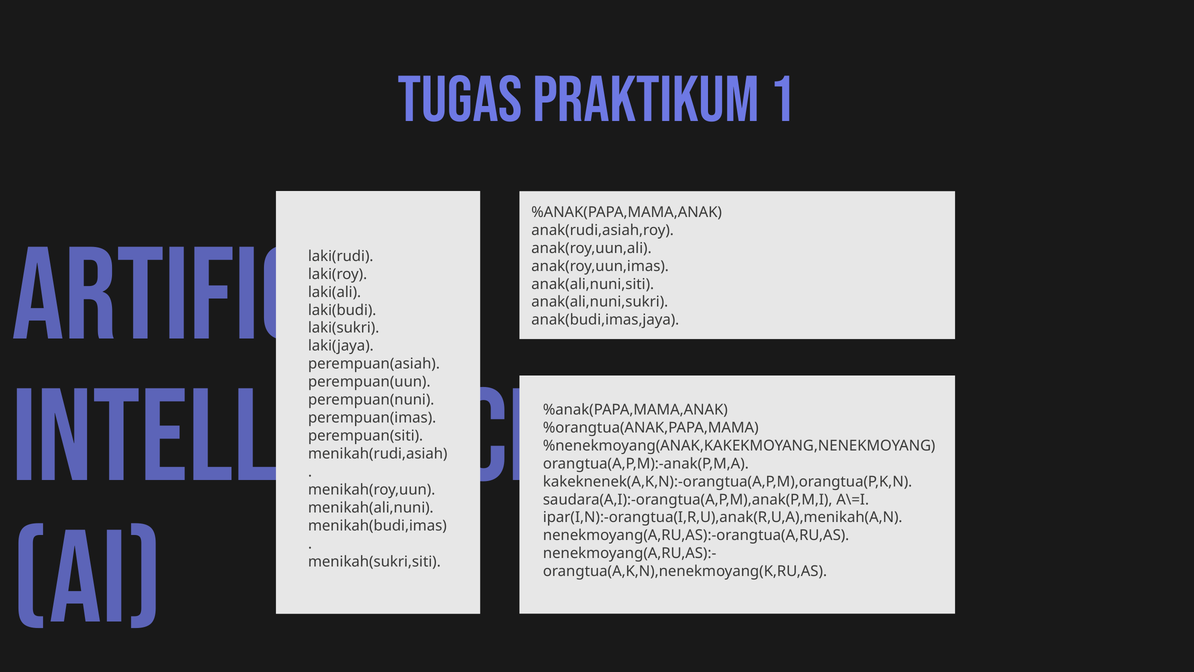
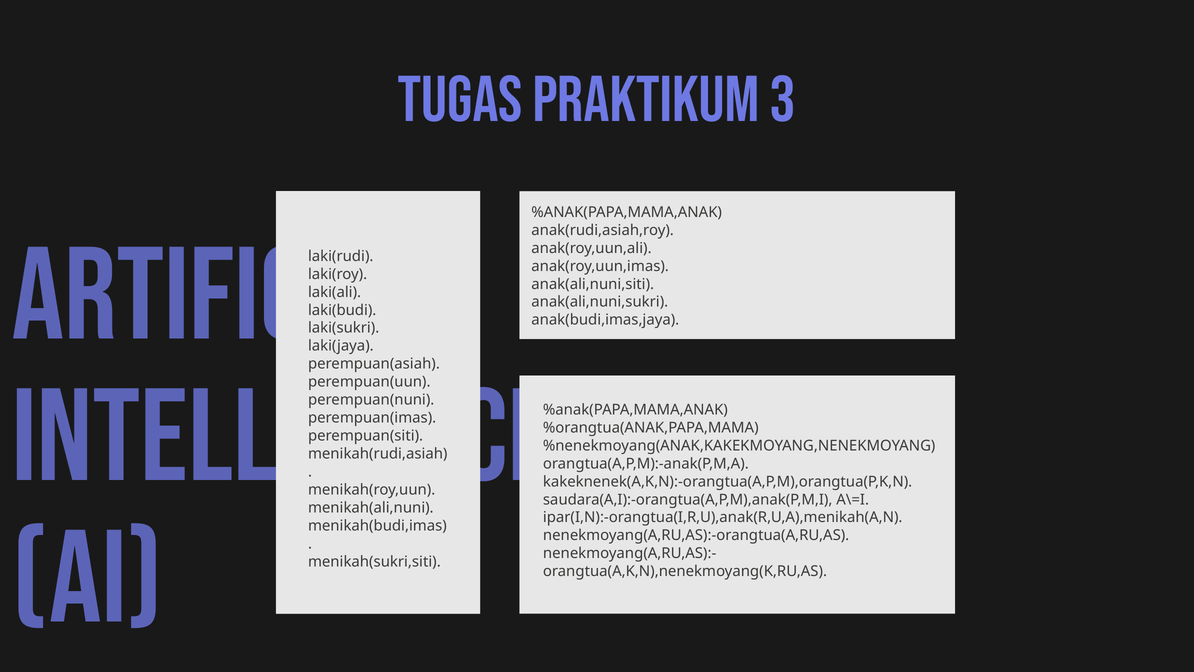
1: 1 -> 3
